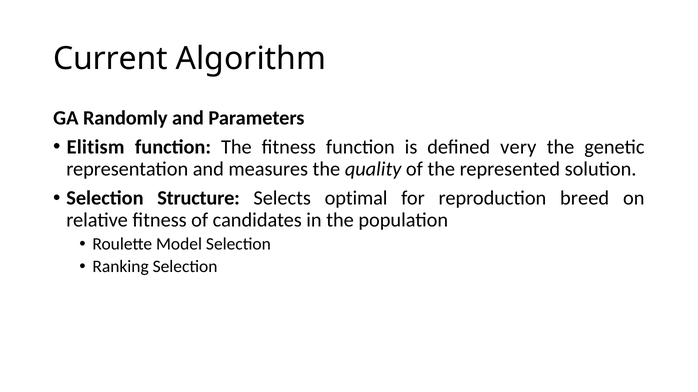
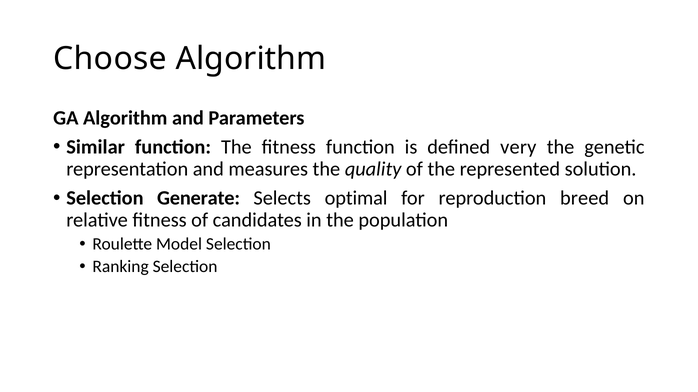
Current: Current -> Choose
GA Randomly: Randomly -> Algorithm
Elitism: Elitism -> Similar
Structure: Structure -> Generate
